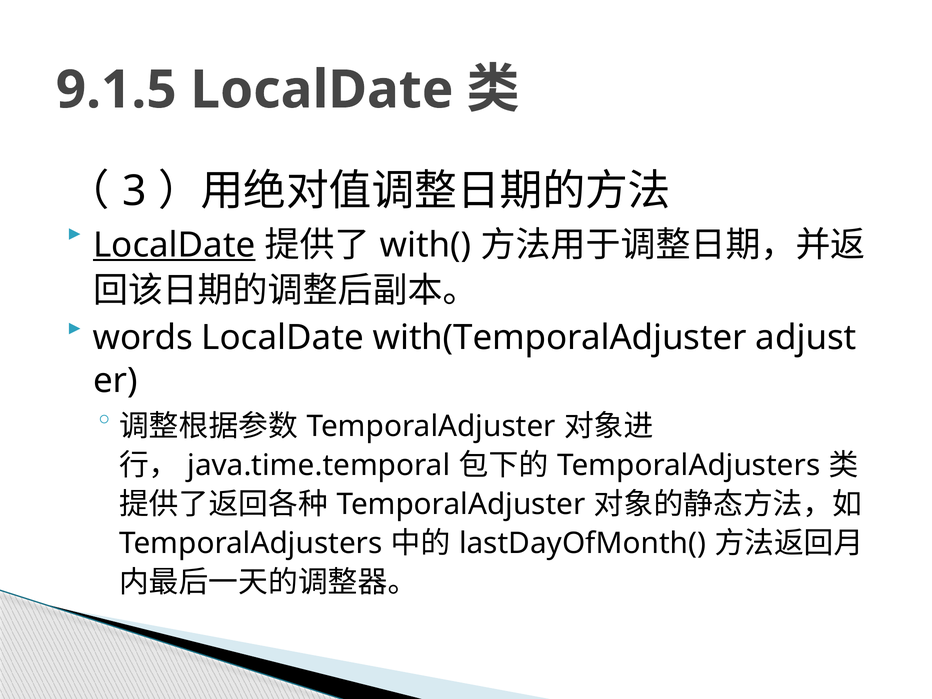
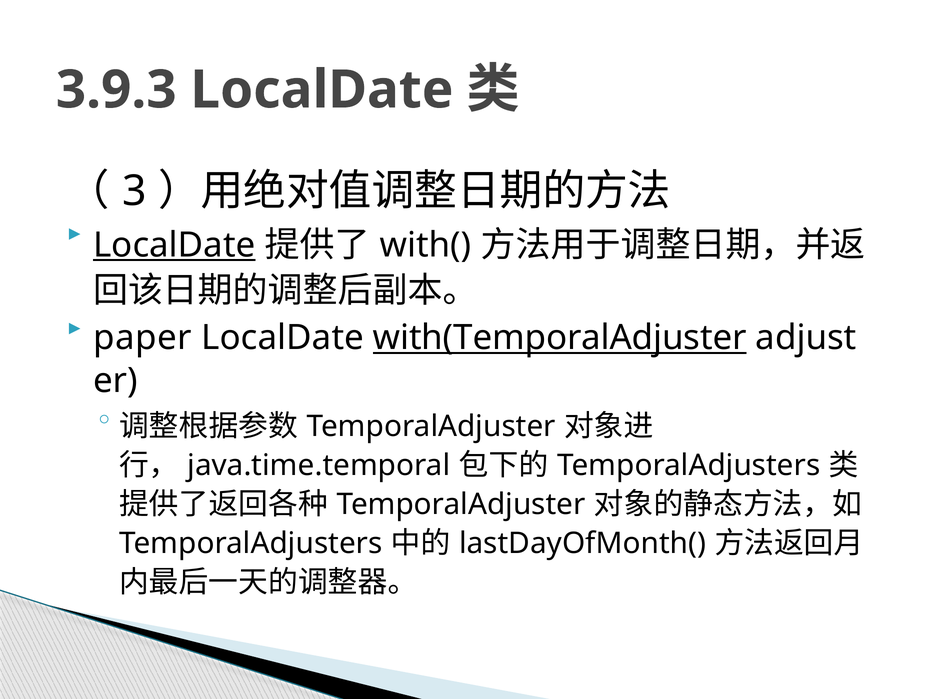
9.1.5: 9.1.5 -> 3.9.3
words: words -> paper
with(TemporalAdjuster underline: none -> present
